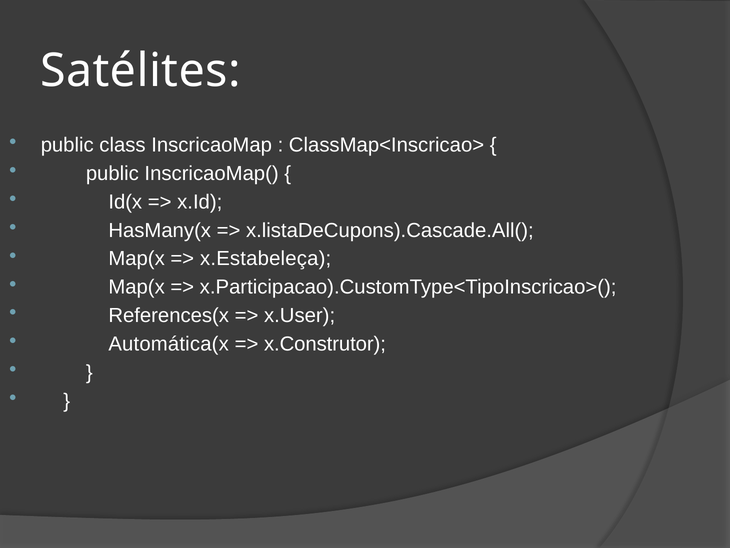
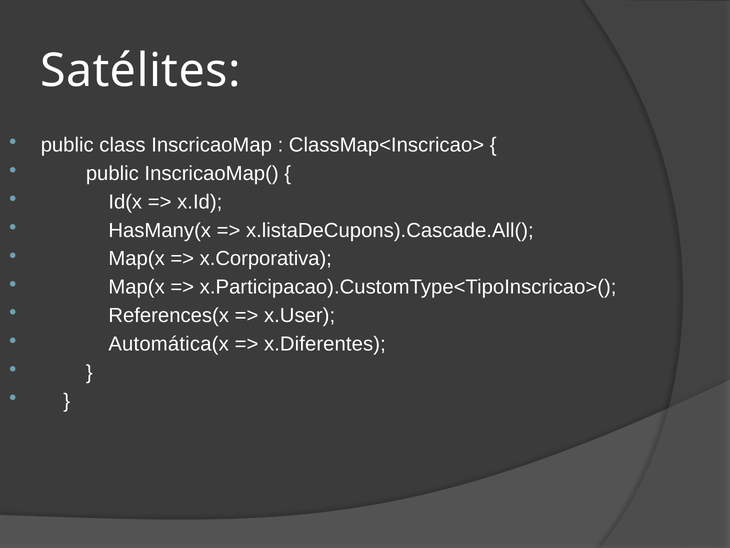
x.Estabeleça: x.Estabeleça -> x.Corporativa
x.Construtor: x.Construtor -> x.Diferentes
